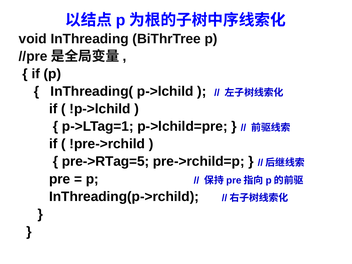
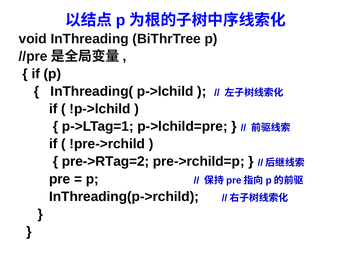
pre->RTag=5: pre->RTag=5 -> pre->RTag=2
